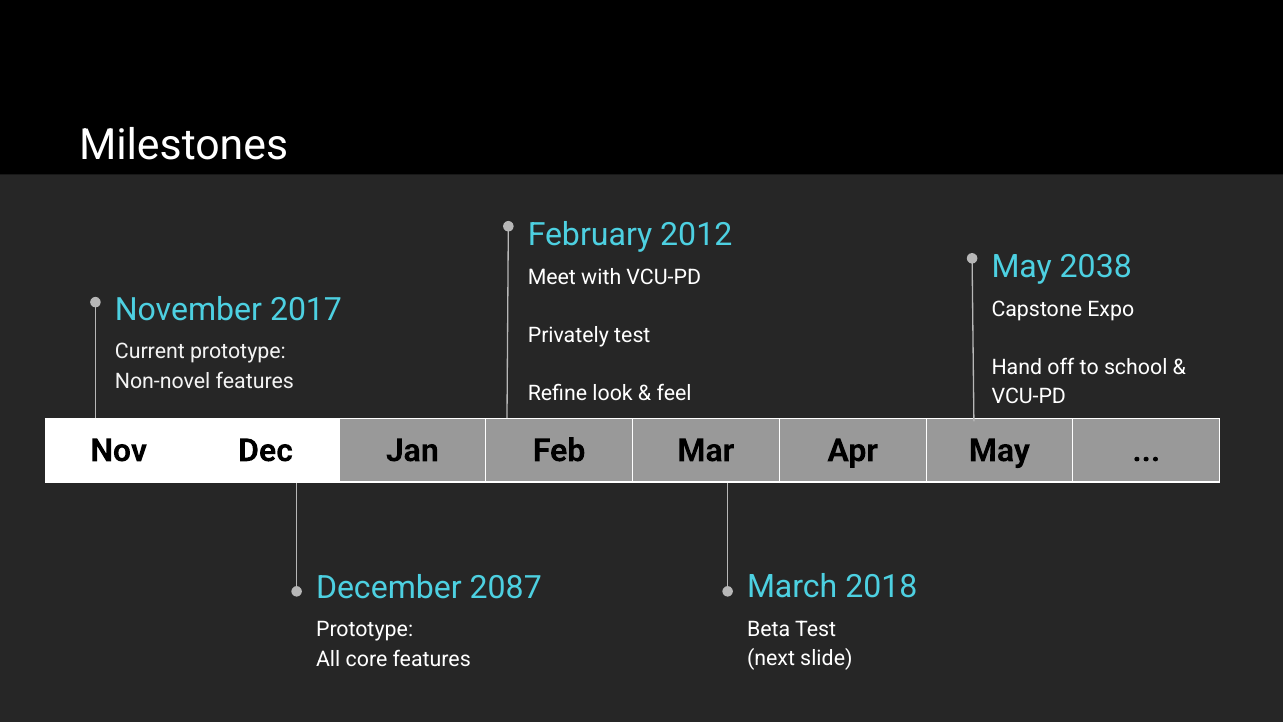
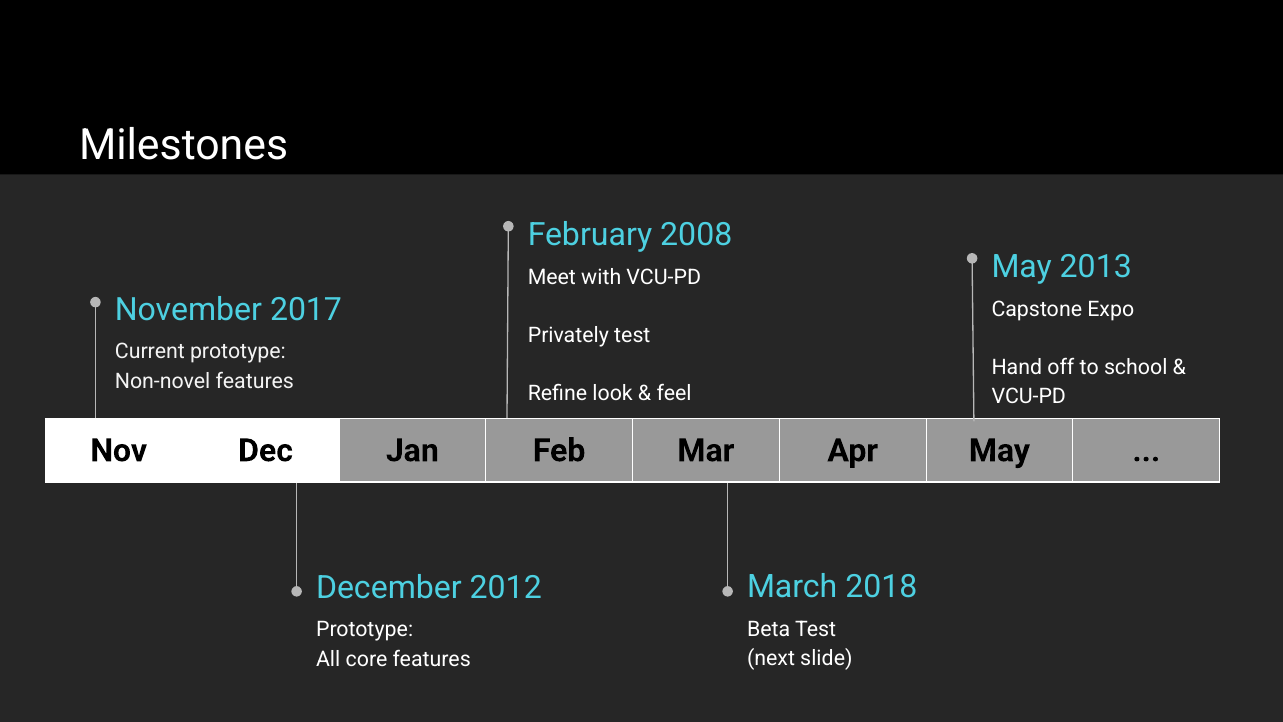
2012: 2012 -> 2008
2038: 2038 -> 2013
2087: 2087 -> 2012
